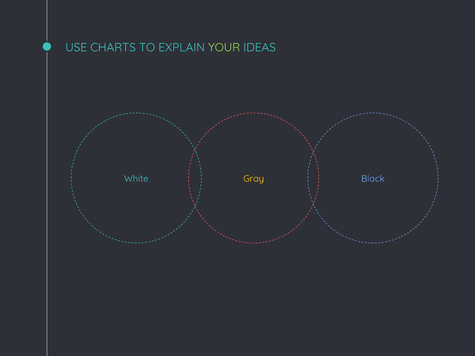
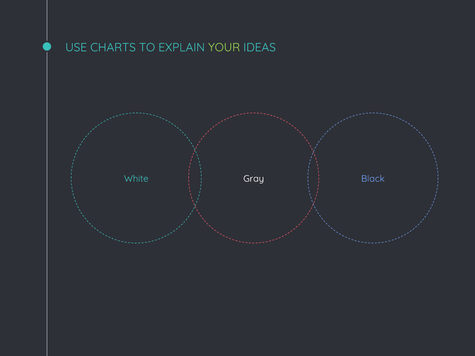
Gray colour: yellow -> white
